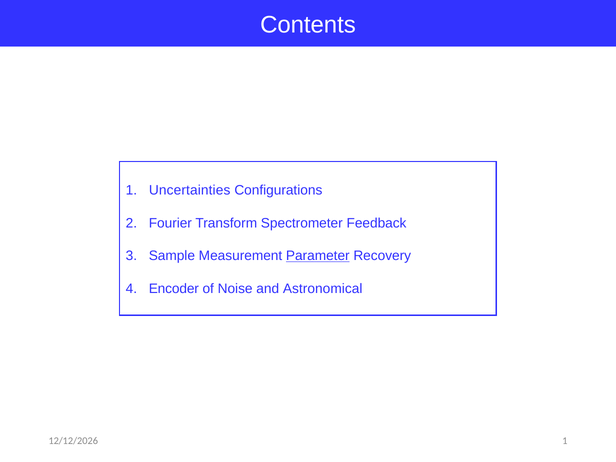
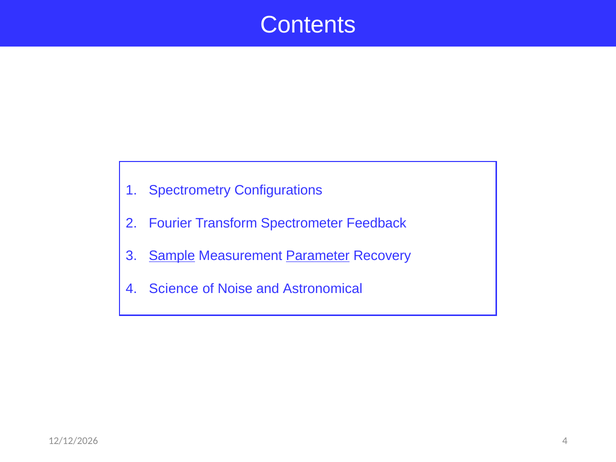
Uncertainties: Uncertainties -> Spectrometry
Sample underline: none -> present
Encoder: Encoder -> Science
1 at (565, 441): 1 -> 4
